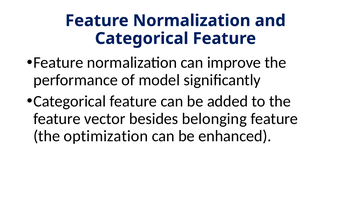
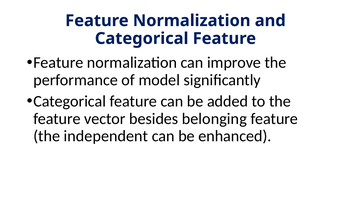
optimization: optimization -> independent
